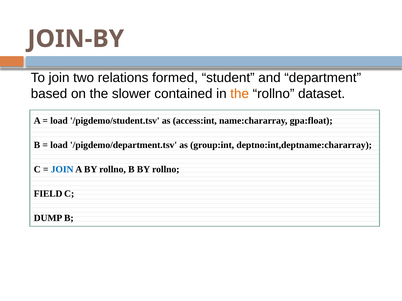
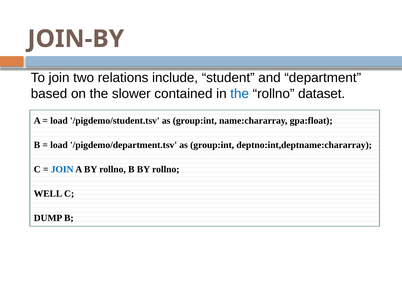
formed: formed -> include
the at (240, 94) colour: orange -> blue
/pigdemo/student.tsv as access:int: access:int -> group:int
FIELD: FIELD -> WELL
